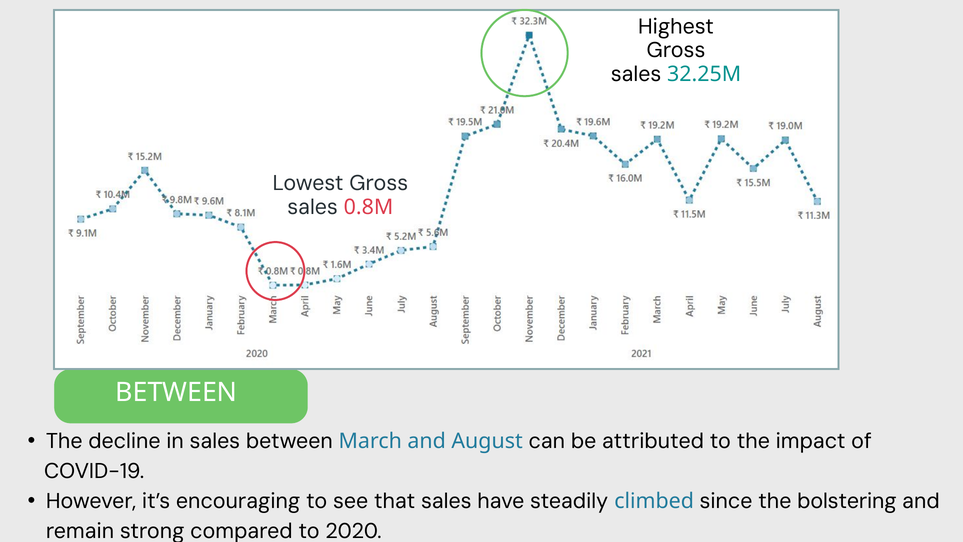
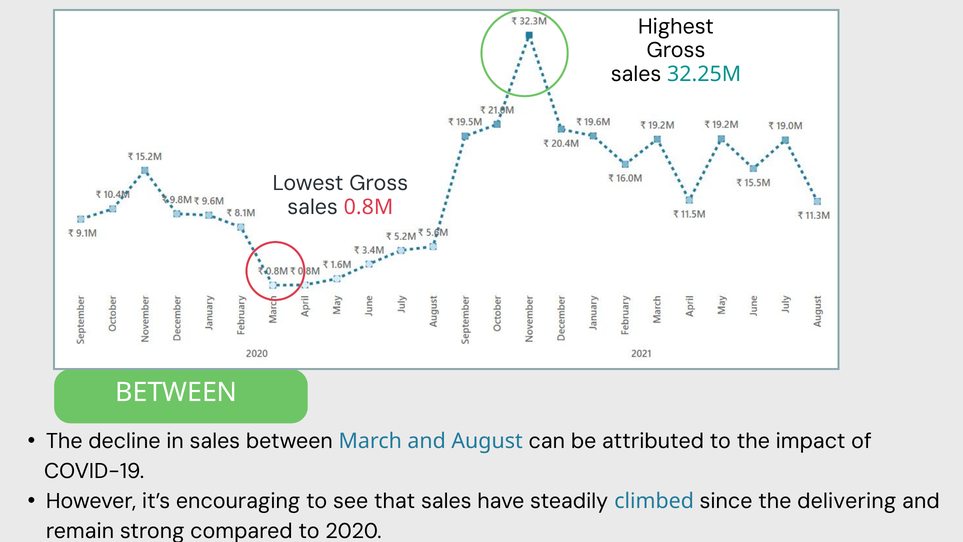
bolstering: bolstering -> delivering
